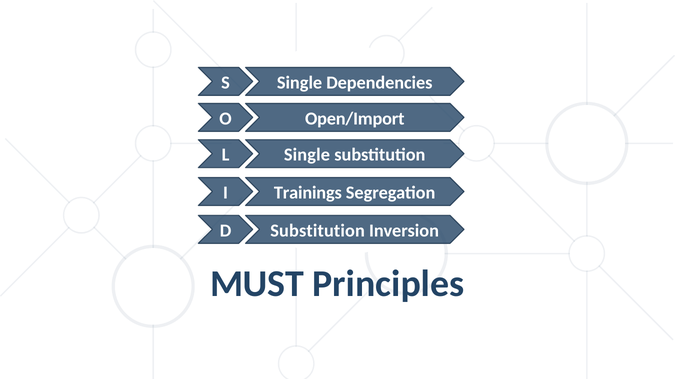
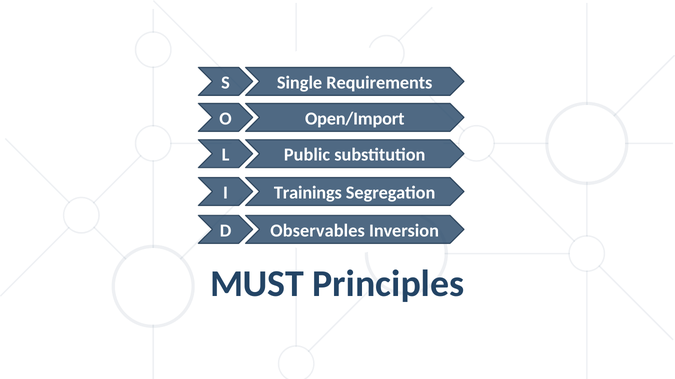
Dependencies: Dependencies -> Requirements
L Single: Single -> Public
D Substitution: Substitution -> Observables
